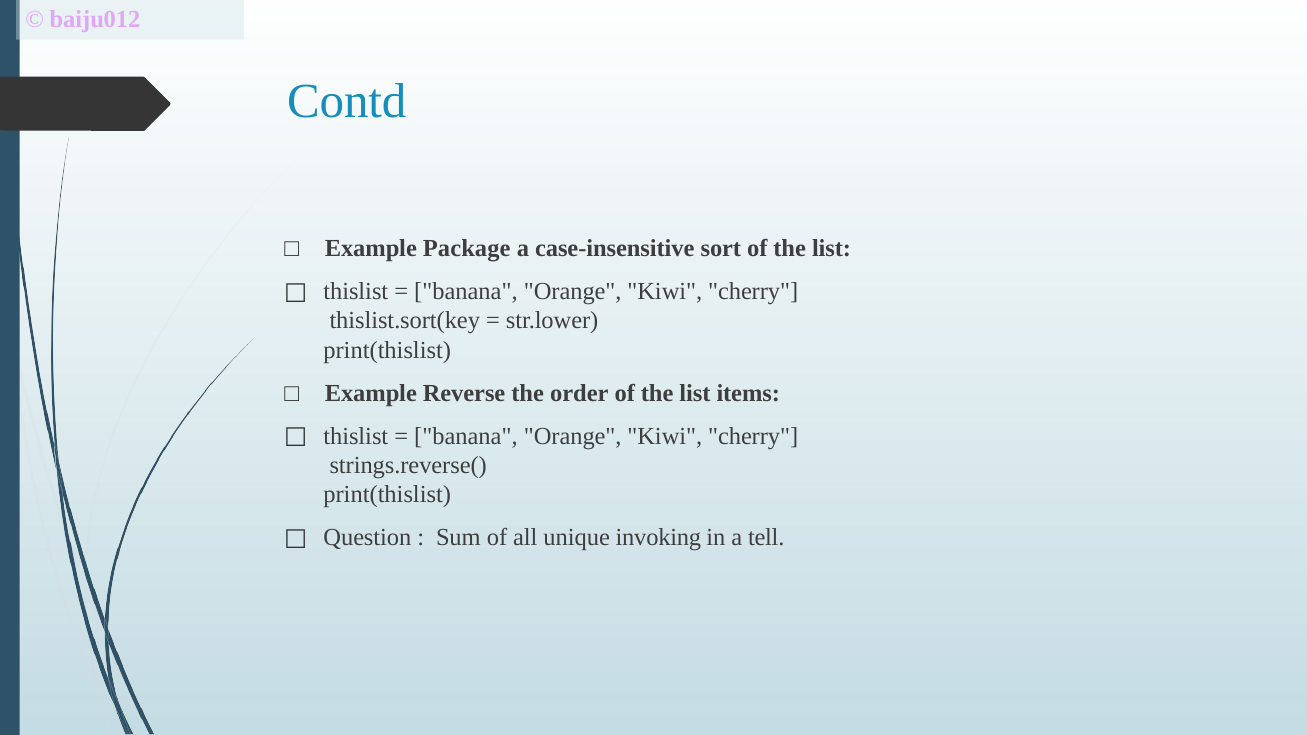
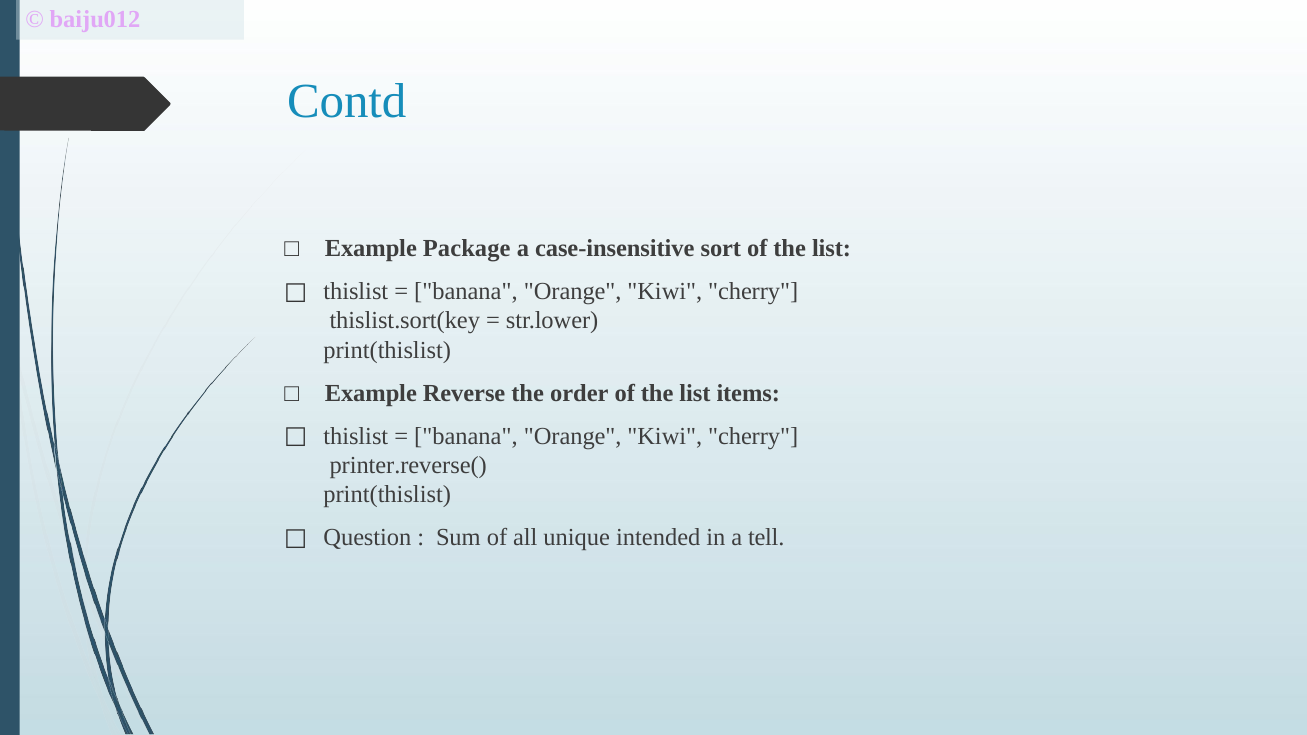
strings.reverse(: strings.reverse( -> printer.reverse(
invoking: invoking -> intended
